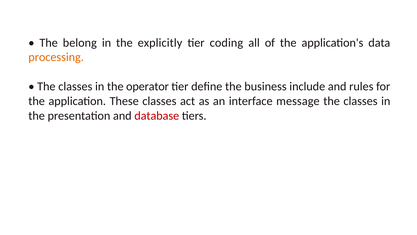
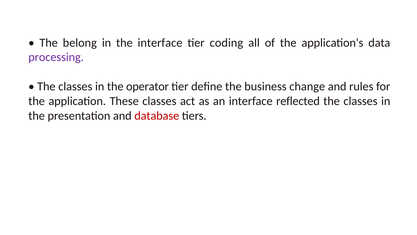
the explicitly: explicitly -> interface
processing colour: orange -> purple
include: include -> change
message: message -> reflected
